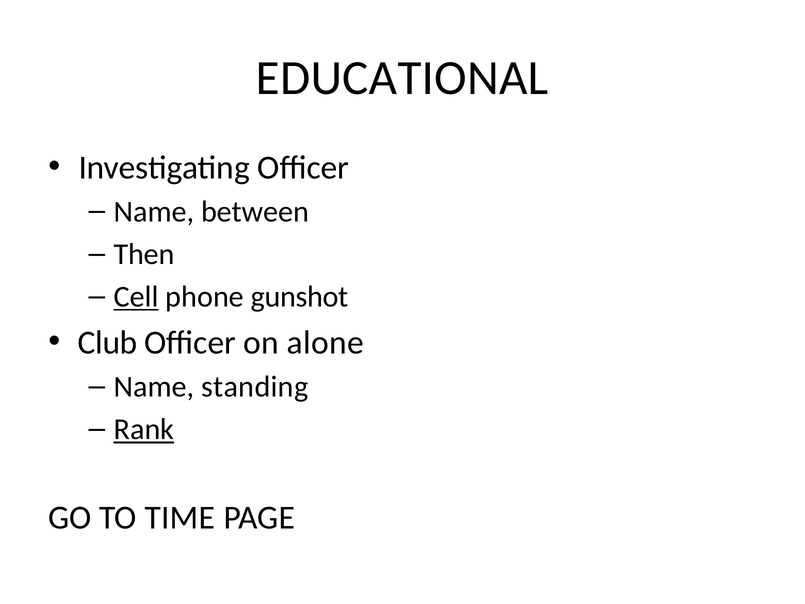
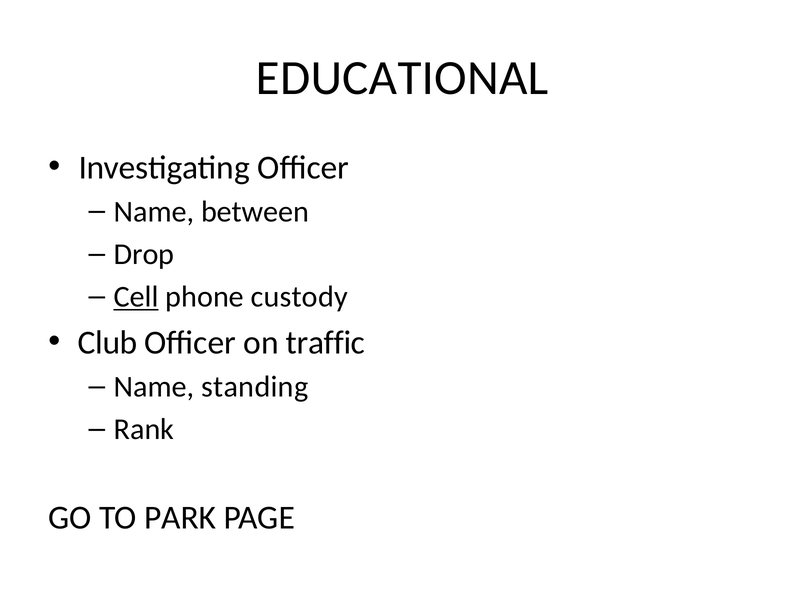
Then: Then -> Drop
gunshot: gunshot -> custody
alone: alone -> traffic
Rank underline: present -> none
TIME: TIME -> PARK
